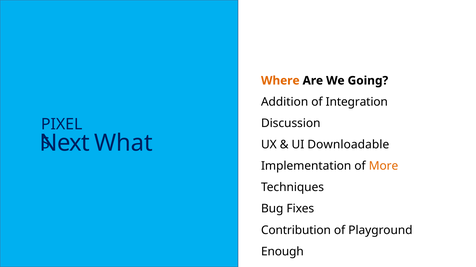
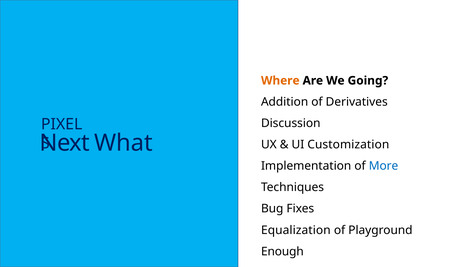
Integration: Integration -> Derivatives
Downloadable: Downloadable -> Customization
More colour: orange -> blue
Contribution: Contribution -> Equalization
